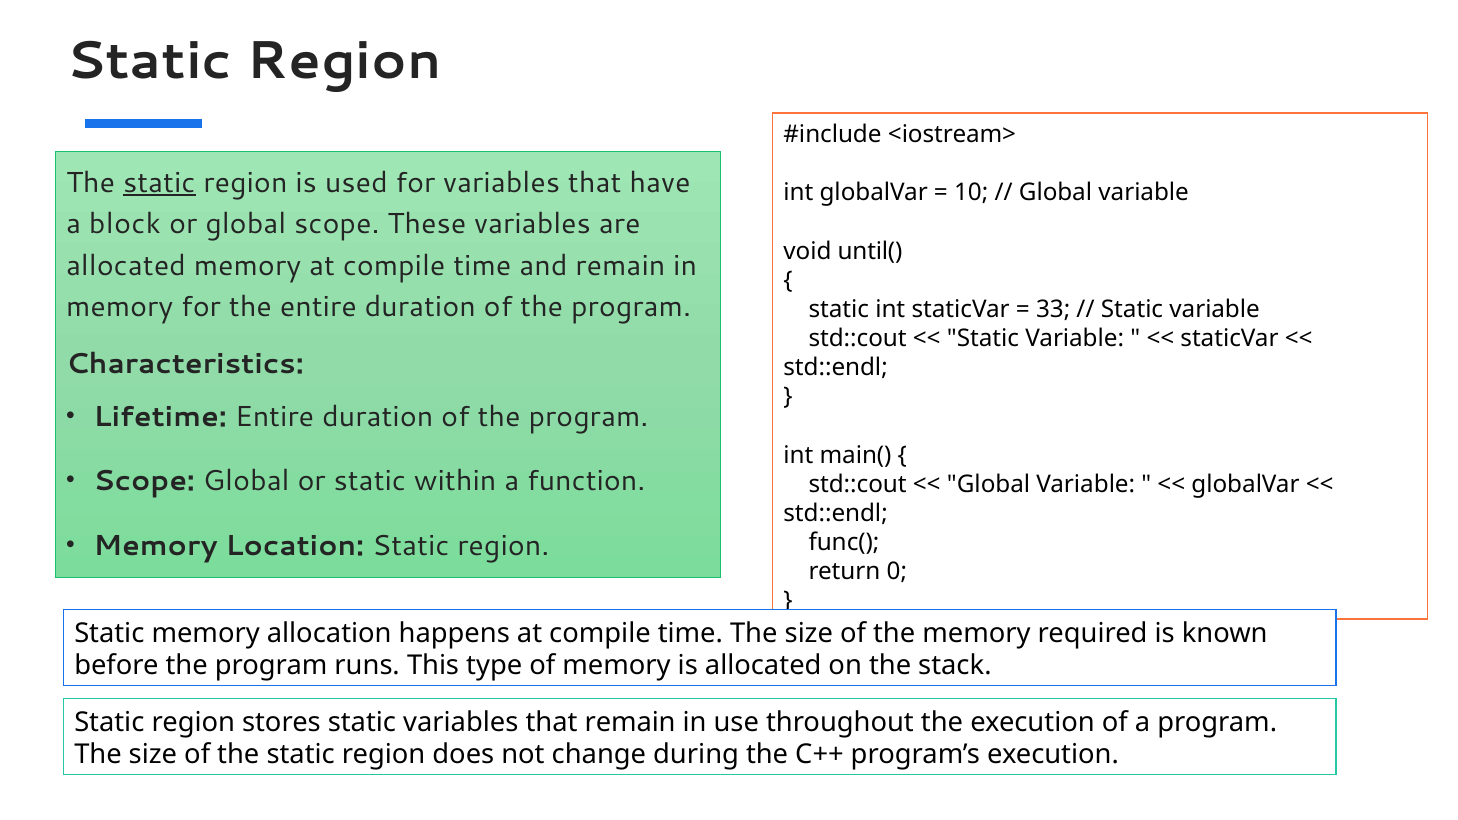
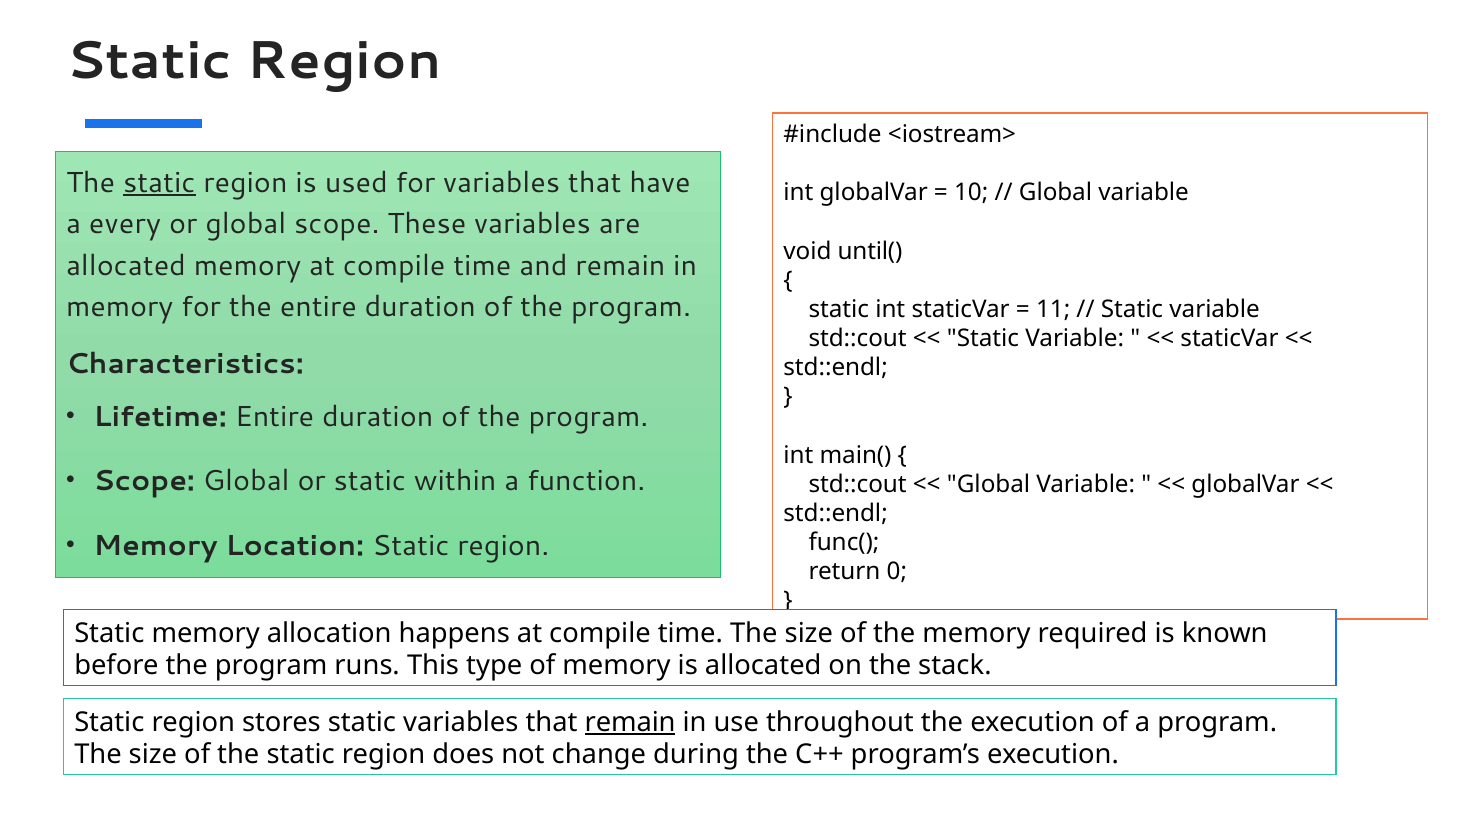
block: block -> every
33: 33 -> 11
remain at (630, 722) underline: none -> present
